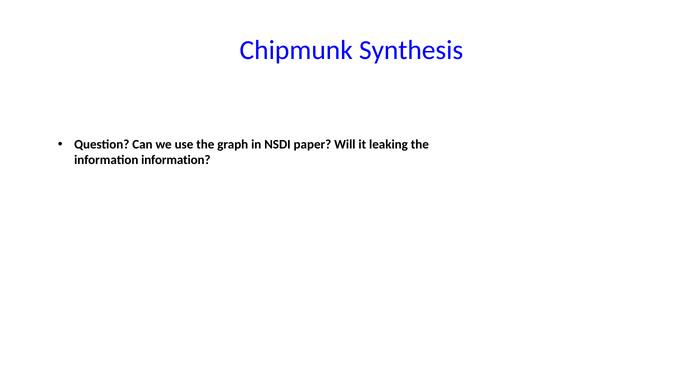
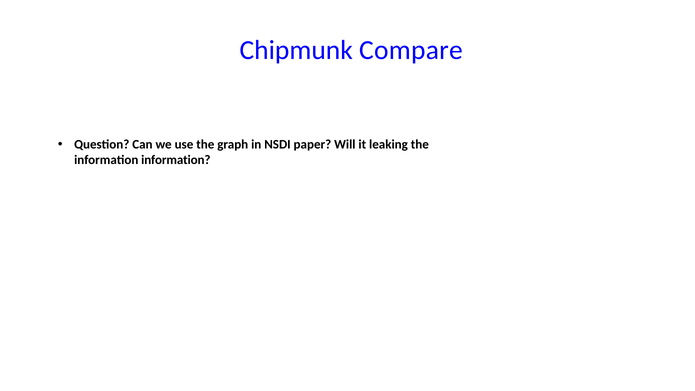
Synthesis: Synthesis -> Compare
